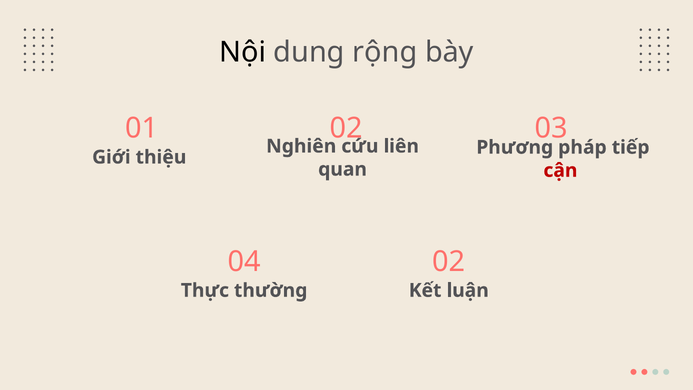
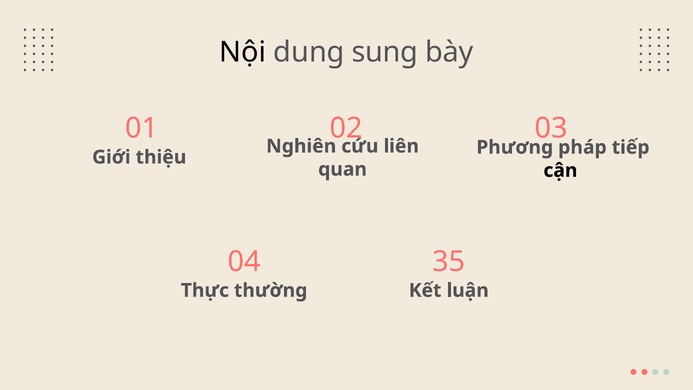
rộng: rộng -> sung
cận colour: red -> black
04 02: 02 -> 35
